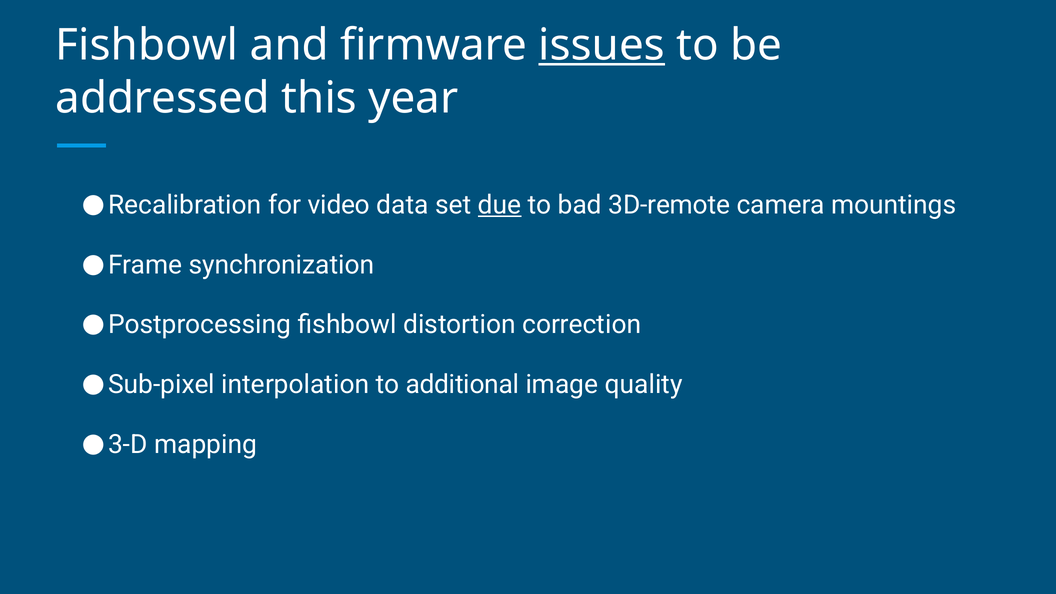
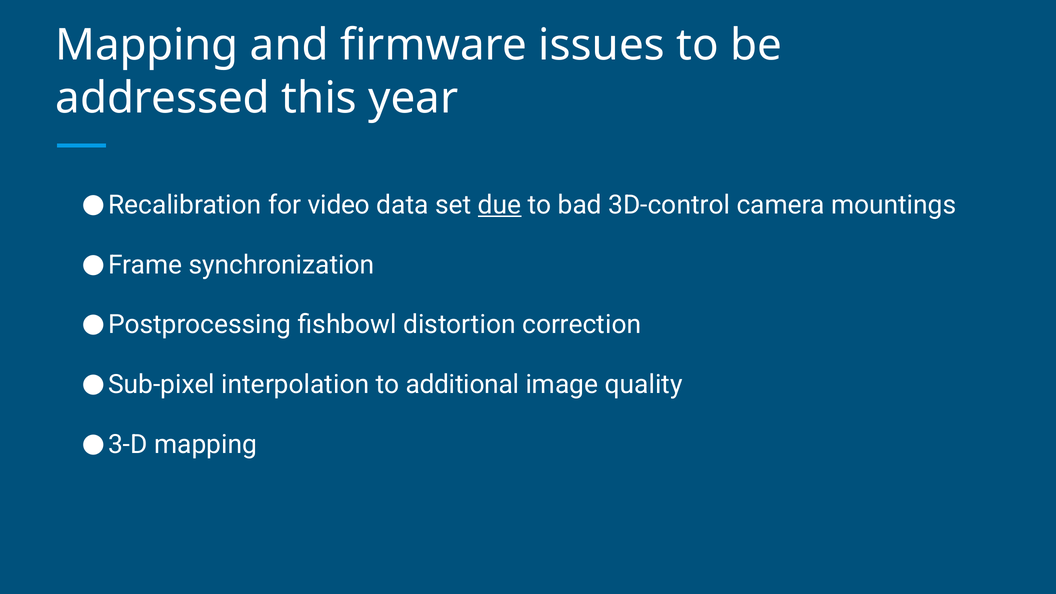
Fishbowl at (147, 45): Fishbowl -> Mapping
issues underline: present -> none
3D-remote: 3D-remote -> 3D-control
